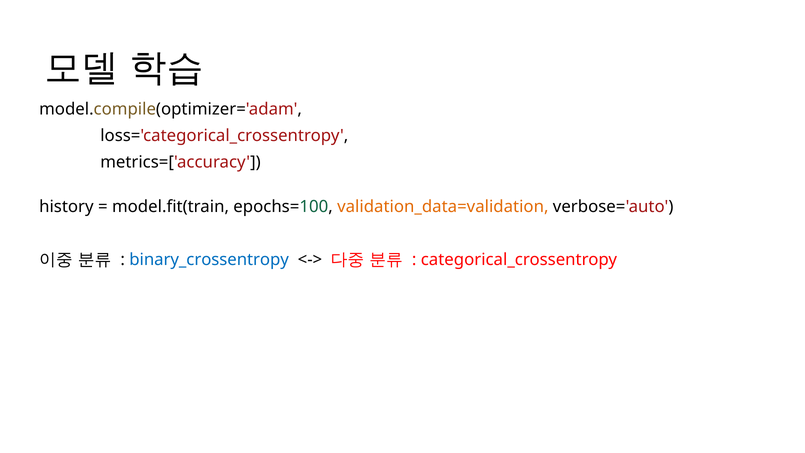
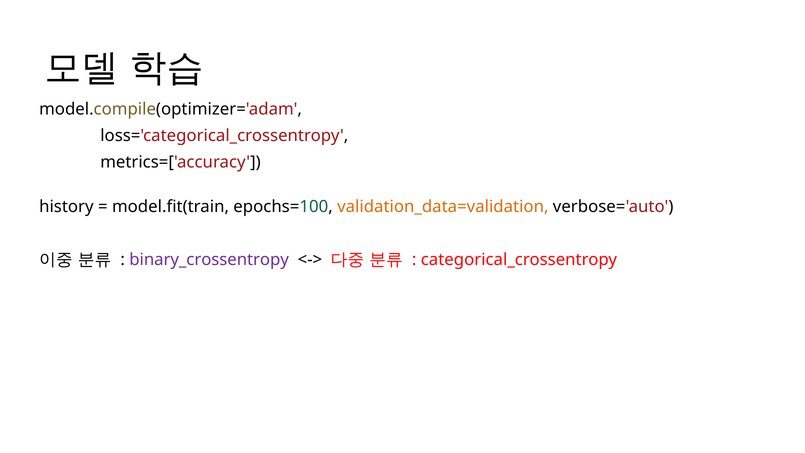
binary_crossentropy colour: blue -> purple
